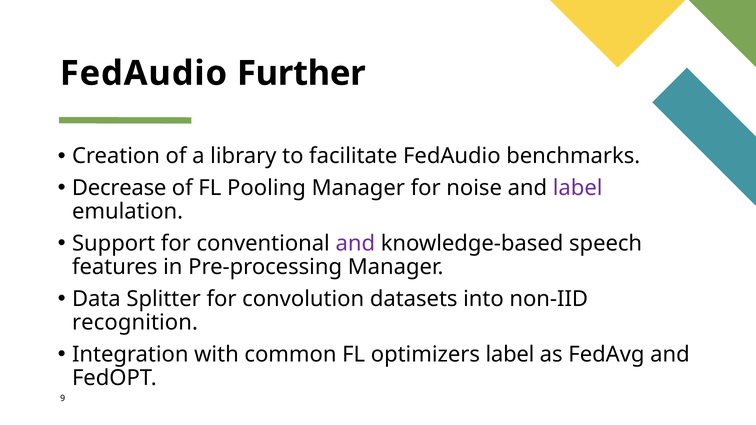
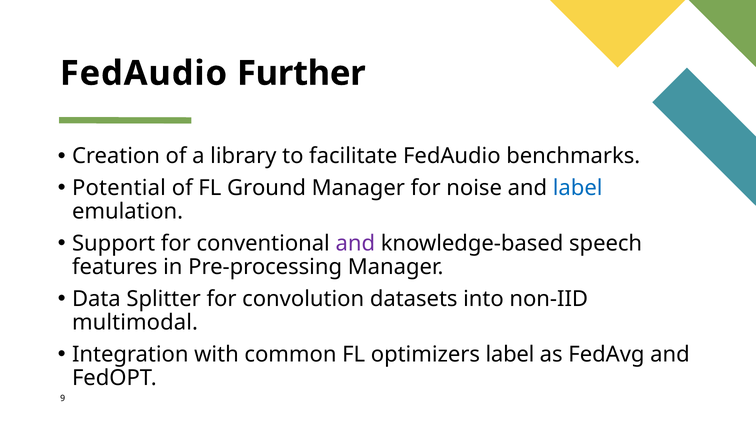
Decrease: Decrease -> Potential
Pooling: Pooling -> Ground
label at (578, 188) colour: purple -> blue
recognition: recognition -> multimodal
